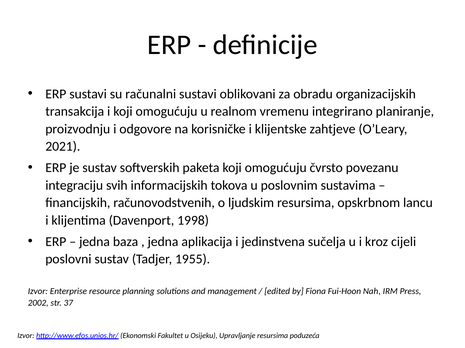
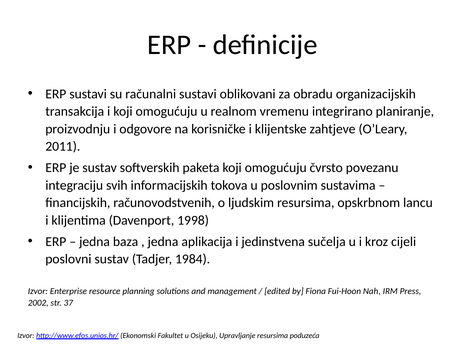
2021: 2021 -> 2011
1955: 1955 -> 1984
